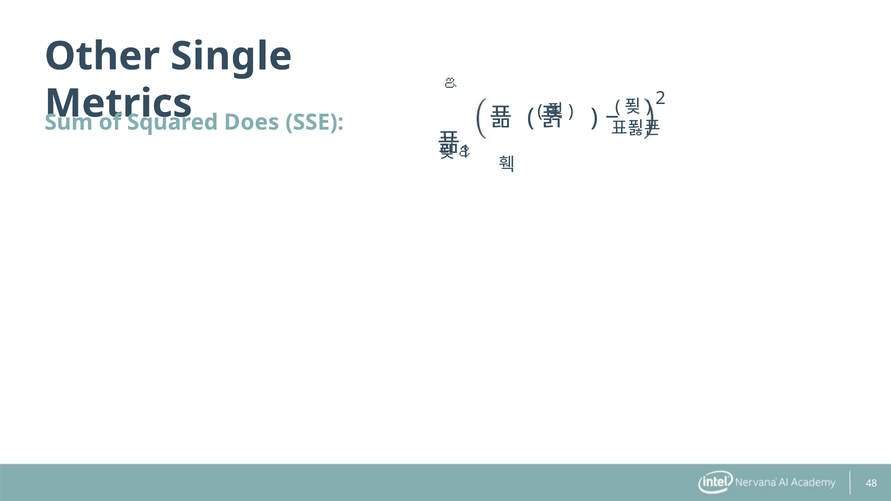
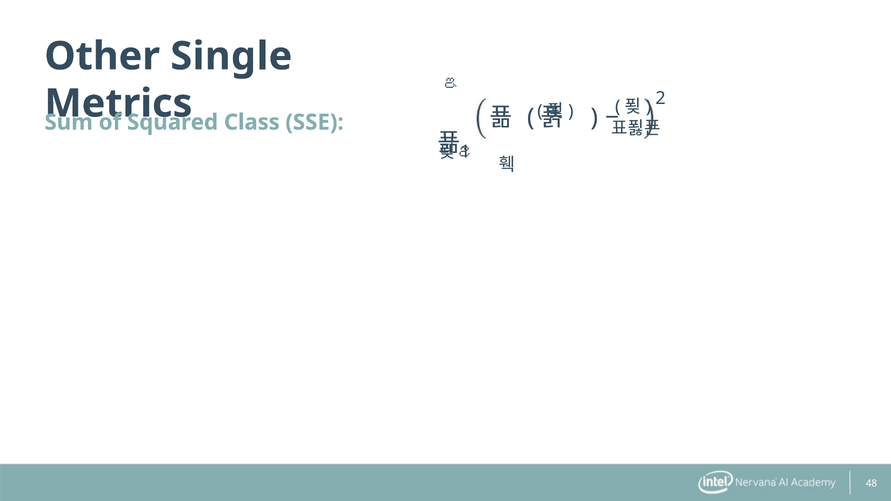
Does: Does -> Class
